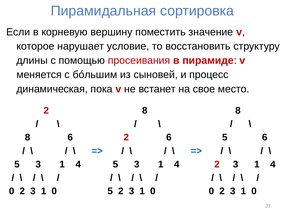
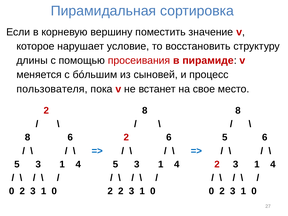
динамическая: динамическая -> пользователя
1 0 5: 5 -> 2
